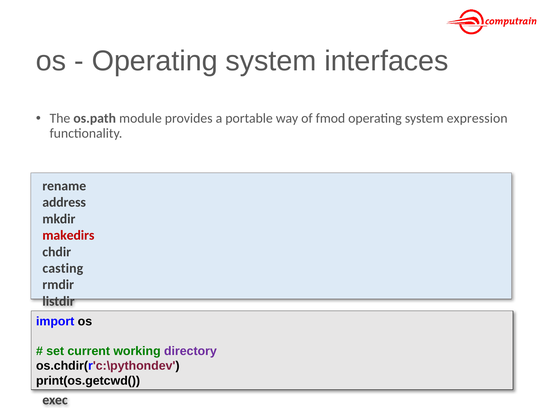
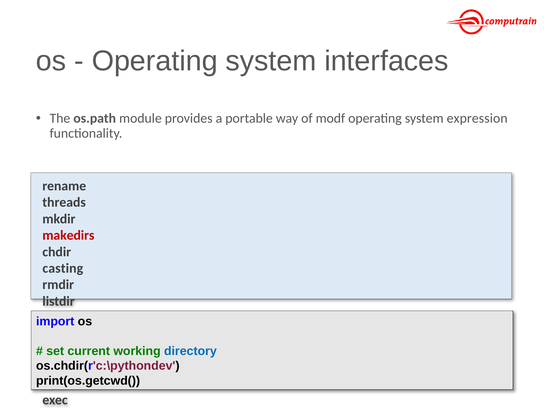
fmod: fmod -> modf
address: address -> threads
directory colour: purple -> blue
